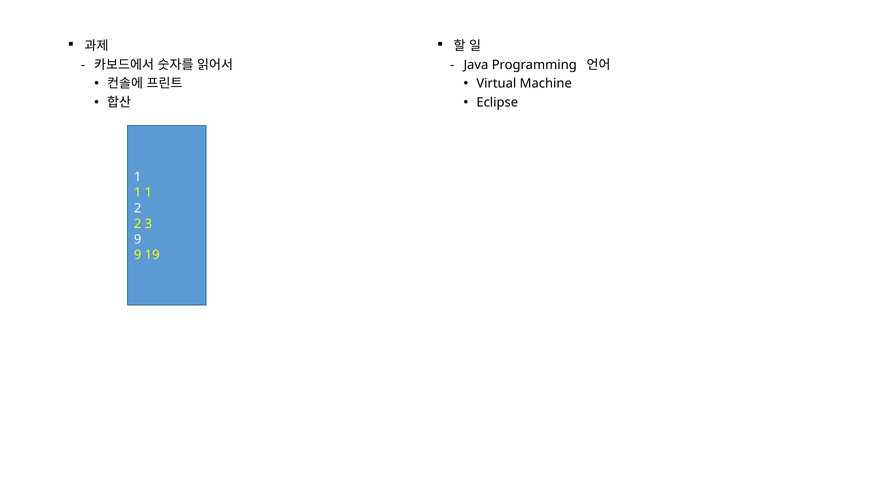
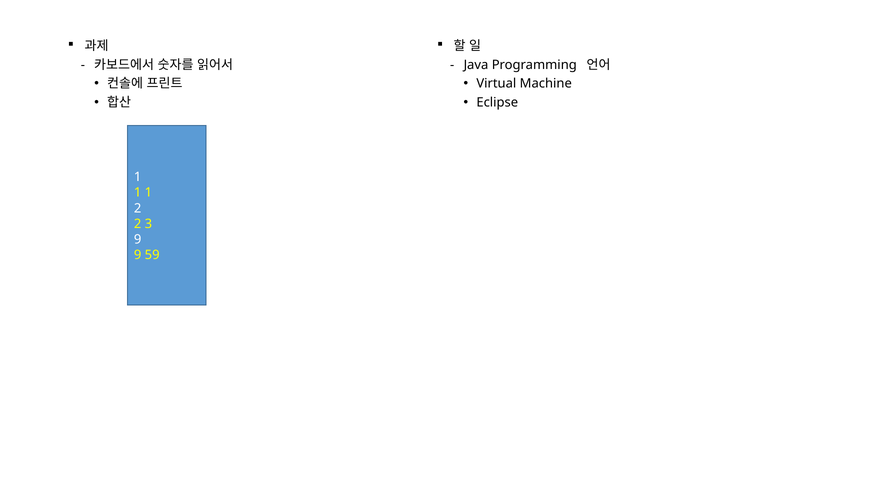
19: 19 -> 59
